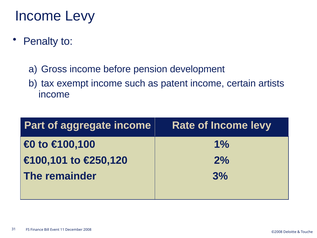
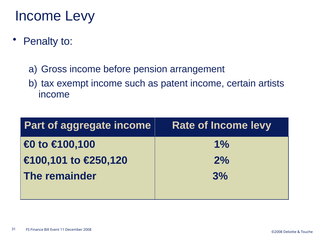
development: development -> arrangement
